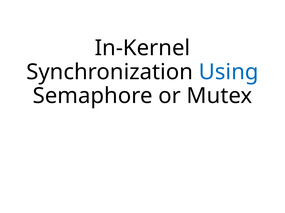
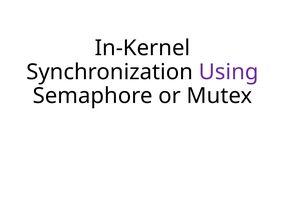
Using colour: blue -> purple
